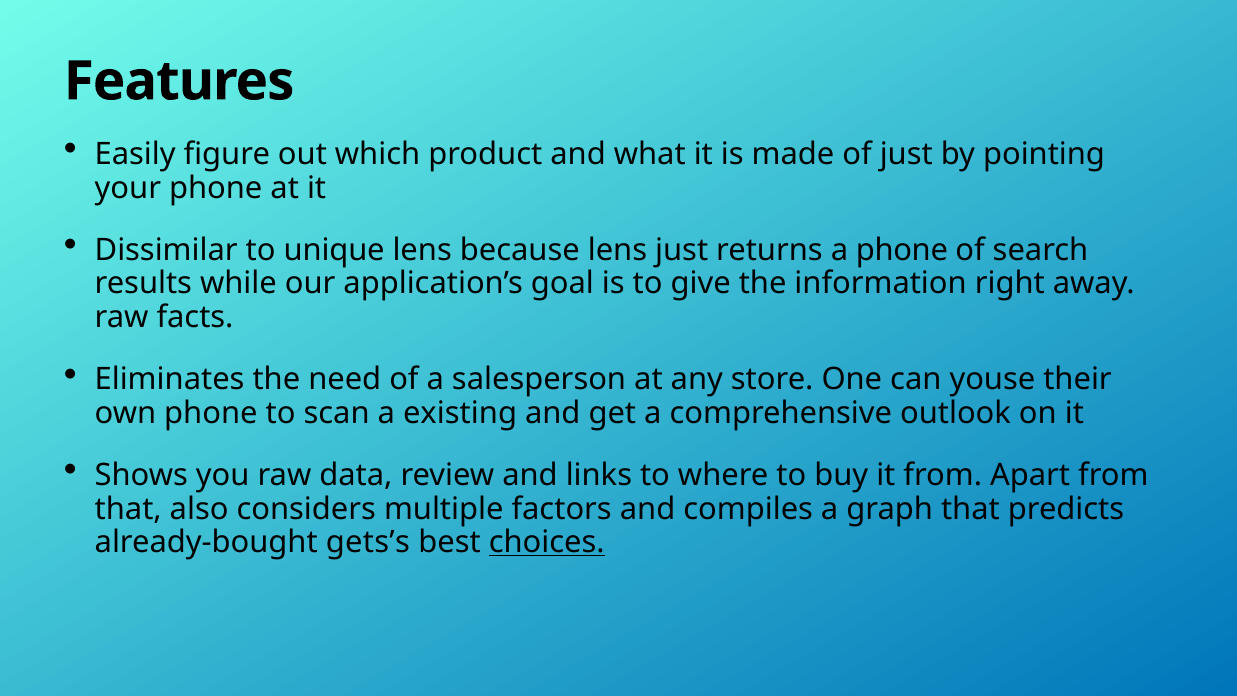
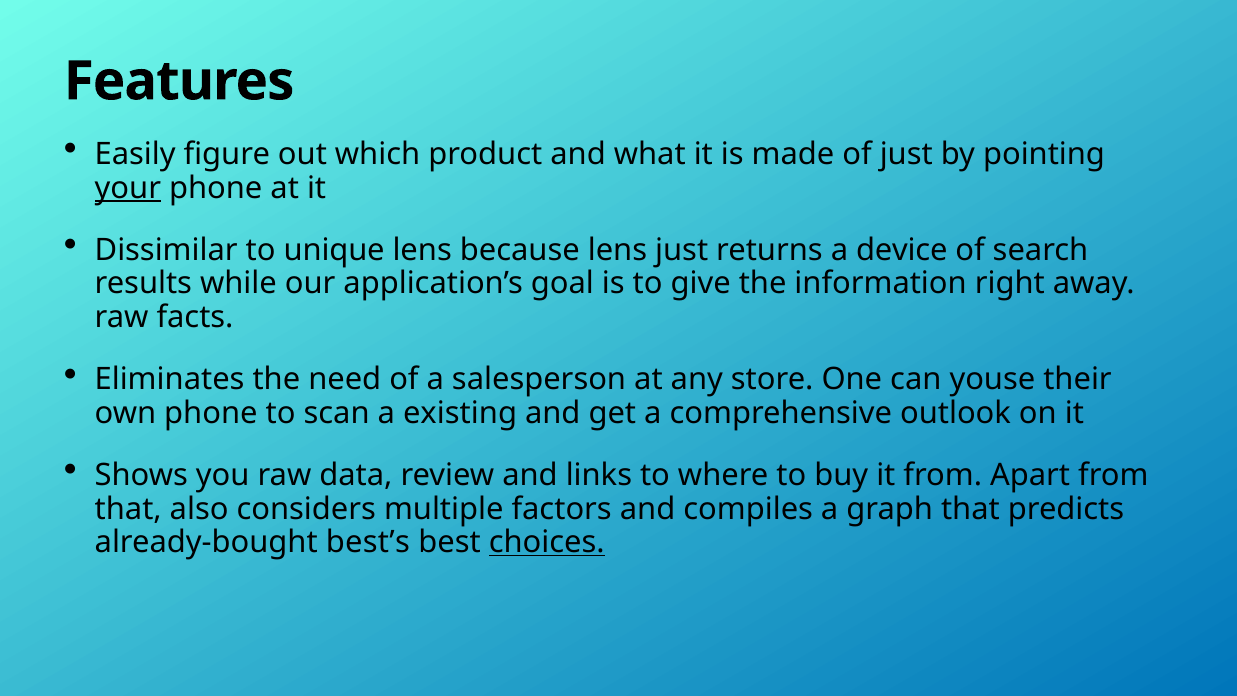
your underline: none -> present
a phone: phone -> device
gets’s: gets’s -> best’s
